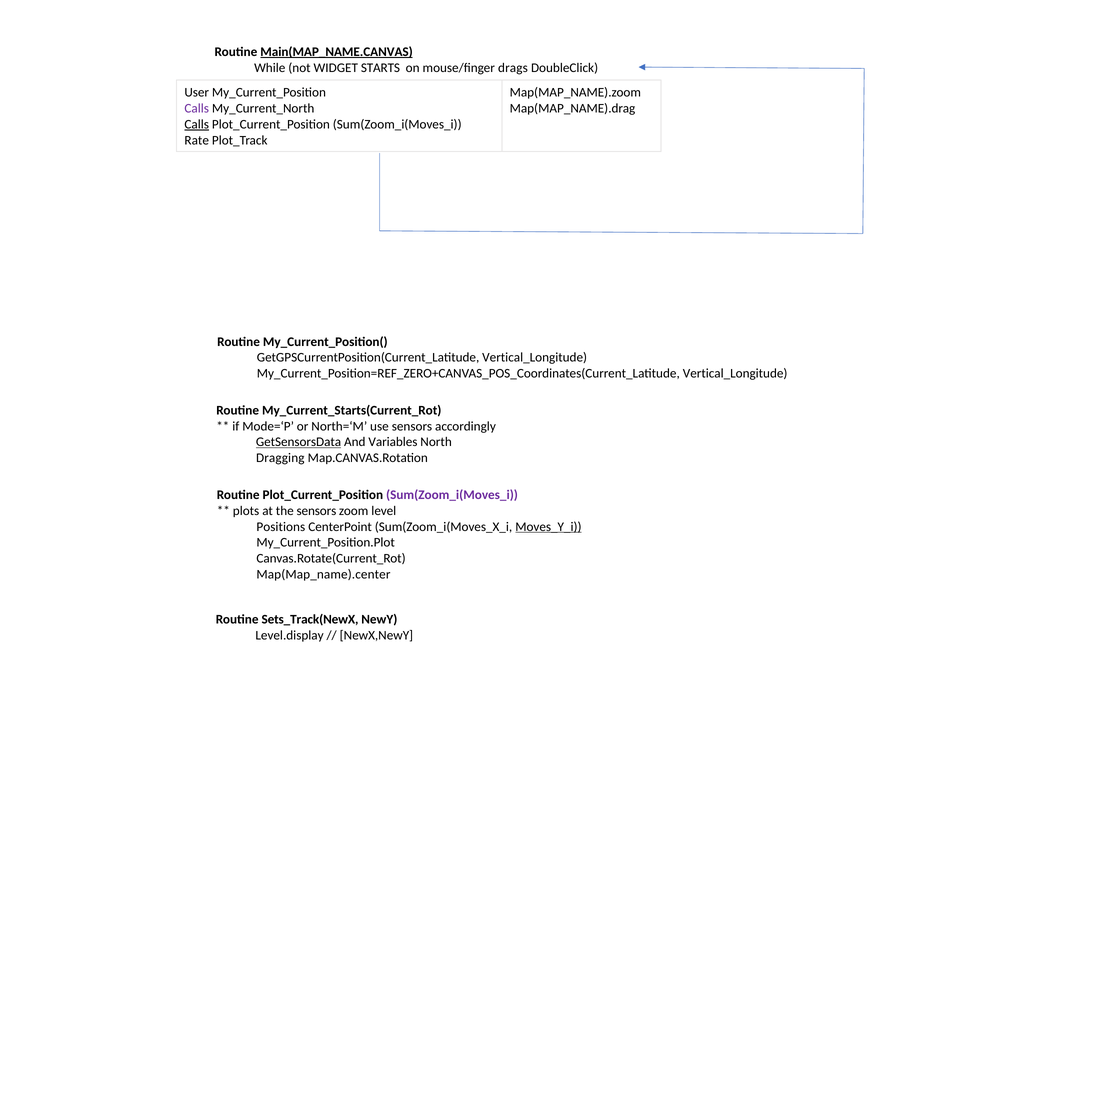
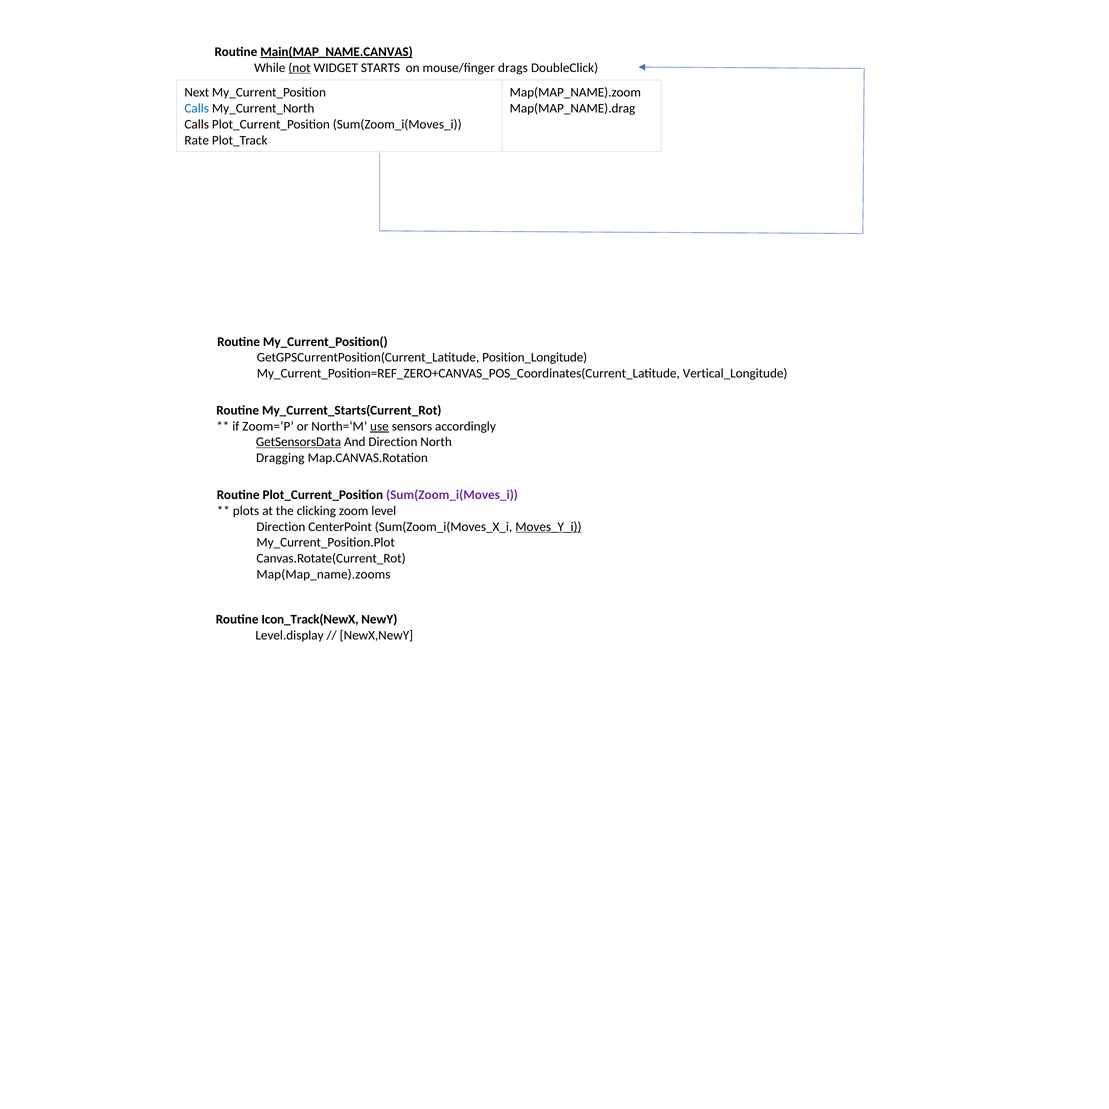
not underline: none -> present
User: User -> Next
Calls at (197, 108) colour: purple -> blue
Calls at (197, 124) underline: present -> none
GetGPSCurrentPosition(Current_Latitude Vertical_Longitude: Vertical_Longitude -> Position_Longitude
Mode=‘P: Mode=‘P -> Zoom=‘P
use underline: none -> present
And Variables: Variables -> Direction
the sensors: sensors -> clicking
Positions at (281, 527): Positions -> Direction
Map(Map_name).center: Map(Map_name).center -> Map(Map_name).zooms
Sets_Track(NewX: Sets_Track(NewX -> Icon_Track(NewX
